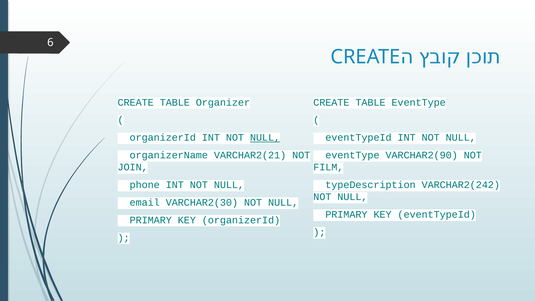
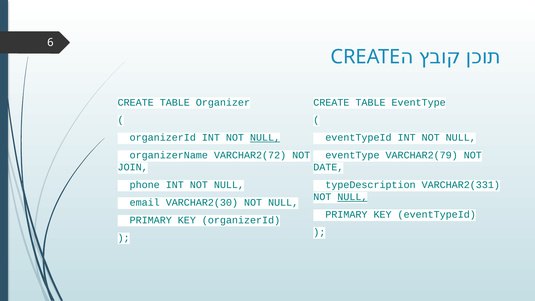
VARCHAR2(21: VARCHAR2(21 -> VARCHAR2(72
VARCHAR2(90: VARCHAR2(90 -> VARCHAR2(79
FILM: FILM -> DATE
VARCHAR2(242: VARCHAR2(242 -> VARCHAR2(331
NULL at (352, 197) underline: none -> present
